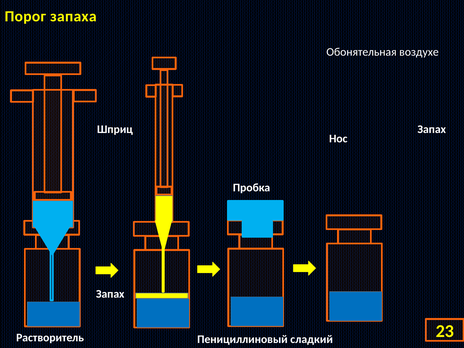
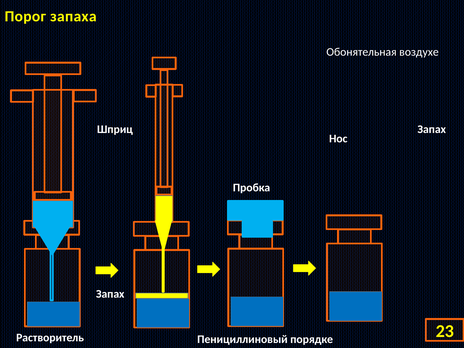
сладкий: сладкий -> порядке
